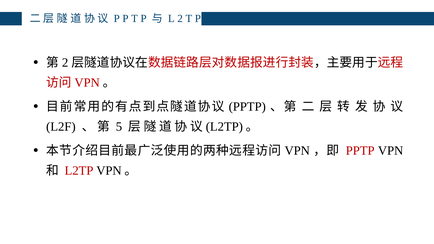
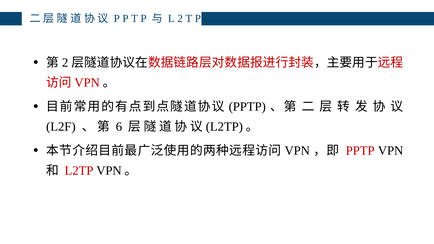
5: 5 -> 6
